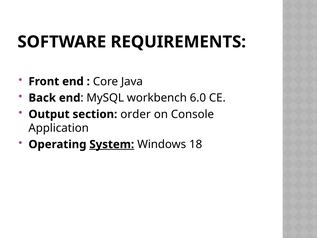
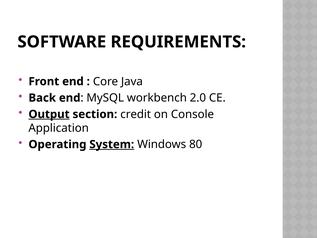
6.0: 6.0 -> 2.0
Output underline: none -> present
order: order -> credit
18: 18 -> 80
